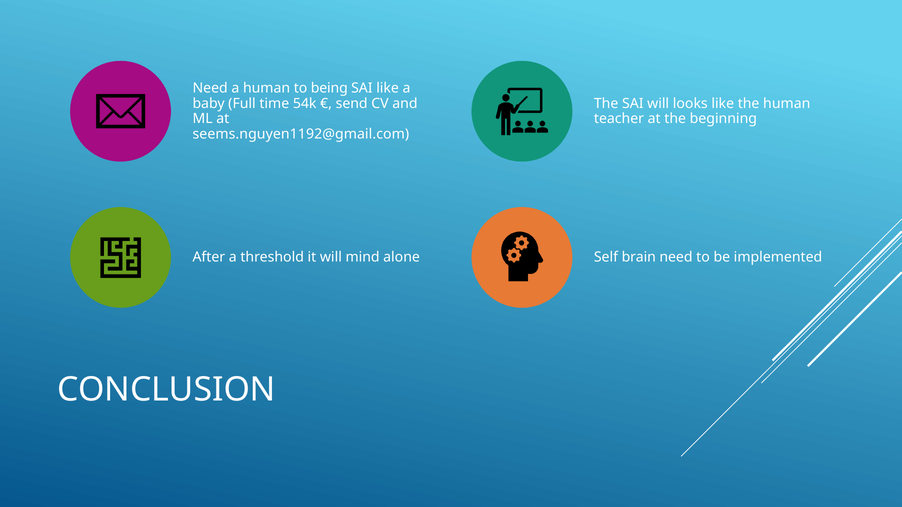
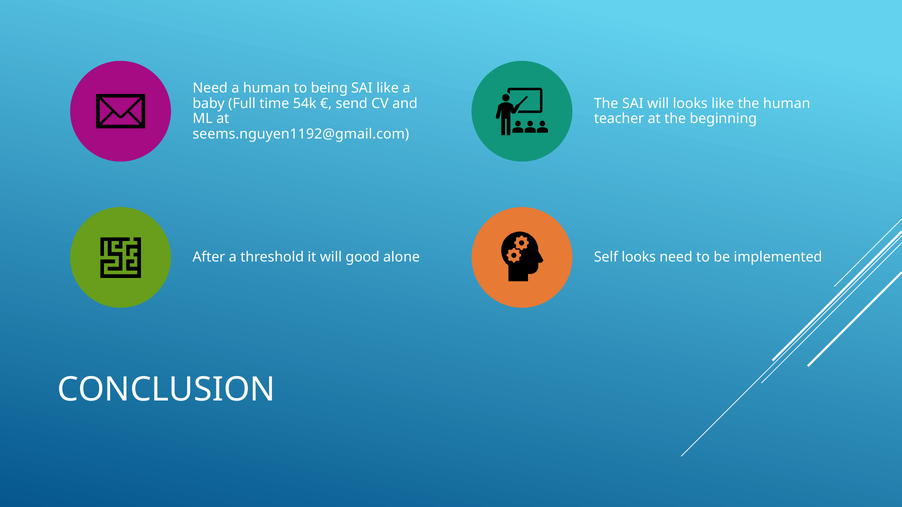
mind: mind -> good
Self brain: brain -> looks
